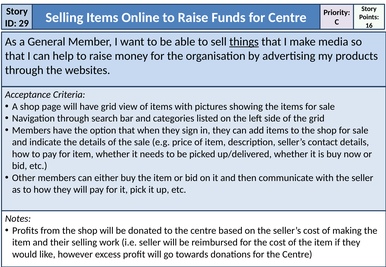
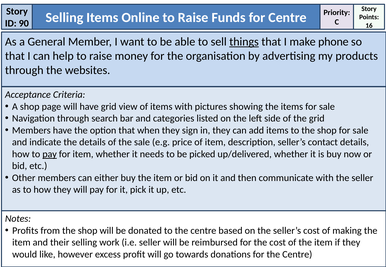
29: 29 -> 90
media: media -> phone
pay at (50, 154) underline: none -> present
